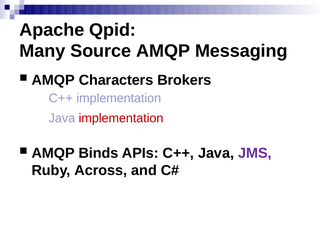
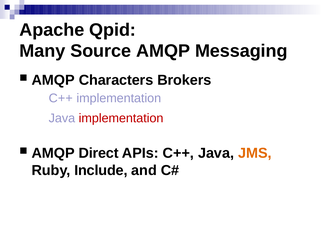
Binds: Binds -> Direct
JMS colour: purple -> orange
Across: Across -> Include
